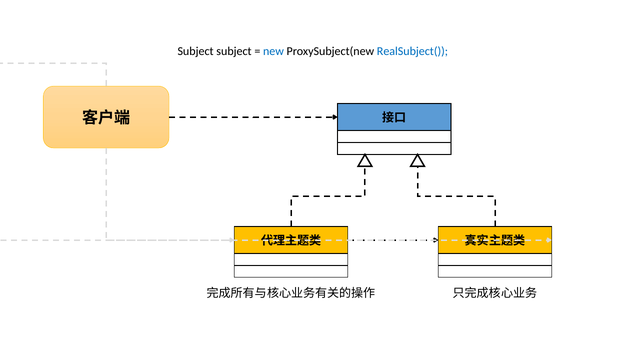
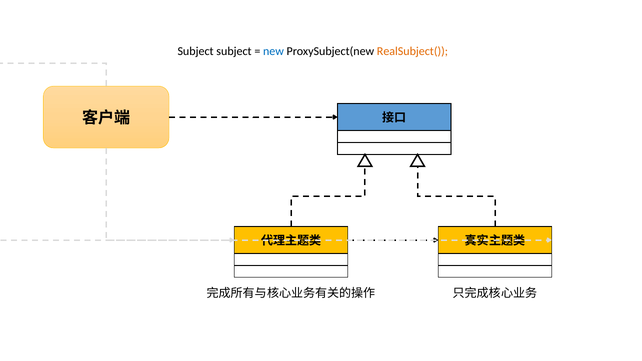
RealSubject( colour: blue -> orange
